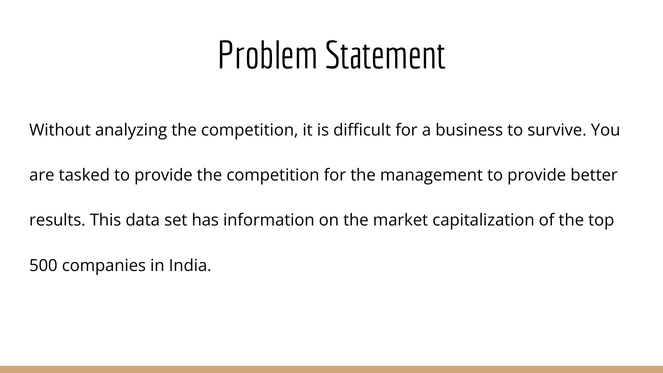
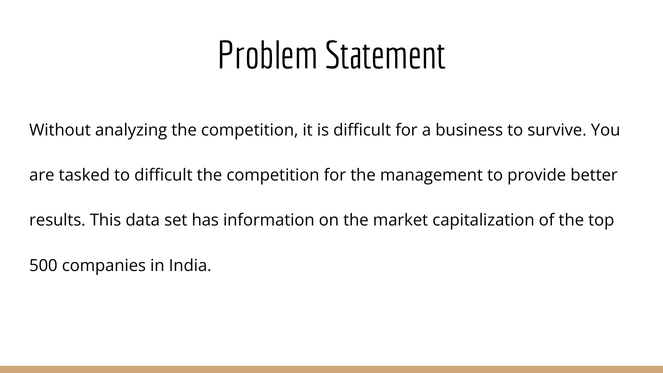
tasked to provide: provide -> difficult
